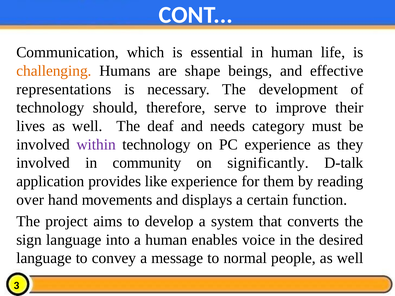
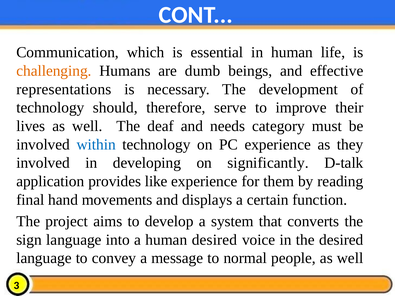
shape: shape -> dumb
within colour: purple -> blue
community: community -> developing
over: over -> final
human enables: enables -> desired
